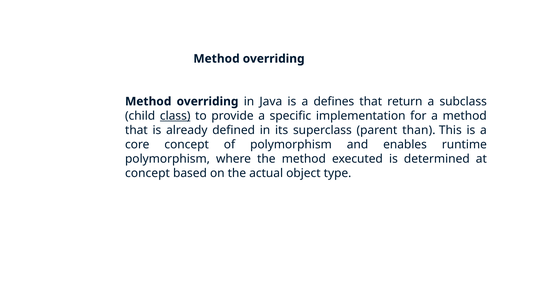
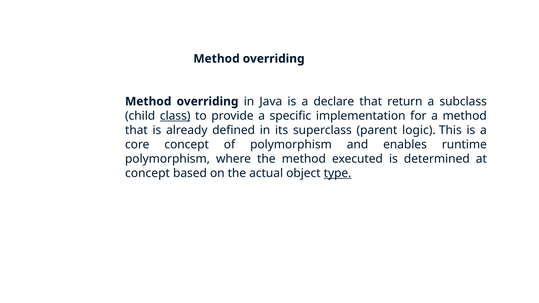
defines: defines -> declare
than: than -> logic
type underline: none -> present
